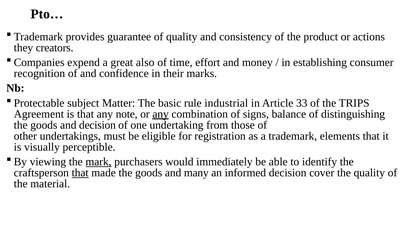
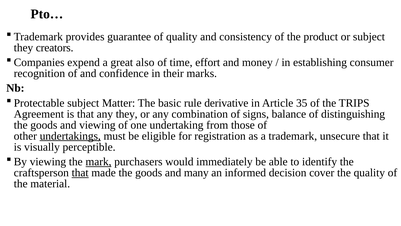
or actions: actions -> subject
industrial: industrial -> derivative
33: 33 -> 35
any note: note -> they
any at (161, 114) underline: present -> none
and decision: decision -> viewing
undertakings underline: none -> present
elements: elements -> unsecure
